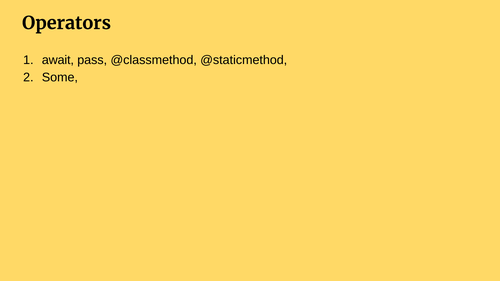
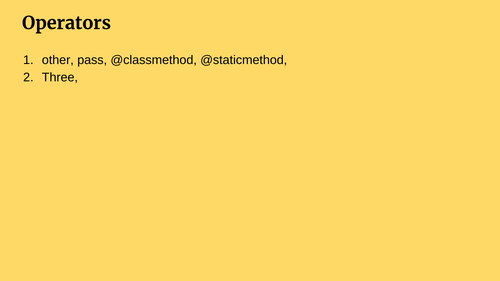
await: await -> other
Some: Some -> Three
